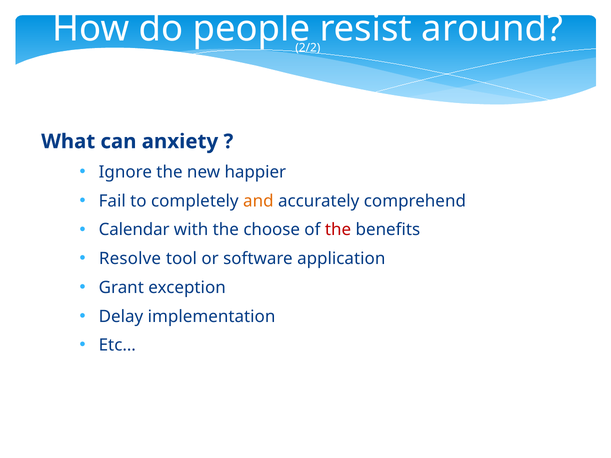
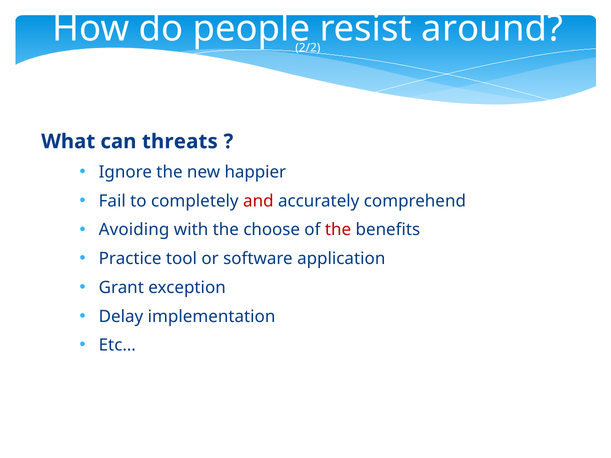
anxiety: anxiety -> threats
and colour: orange -> red
Calendar: Calendar -> Avoiding
Resolve: Resolve -> Practice
